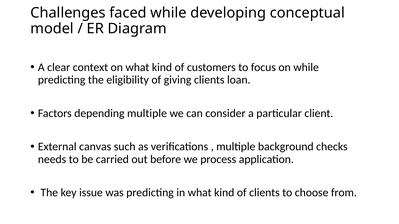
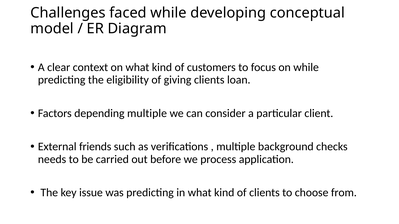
canvas: canvas -> friends
